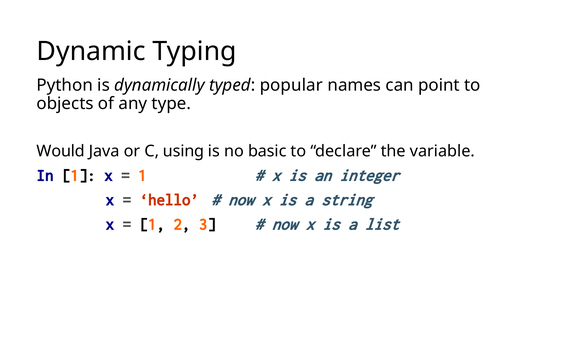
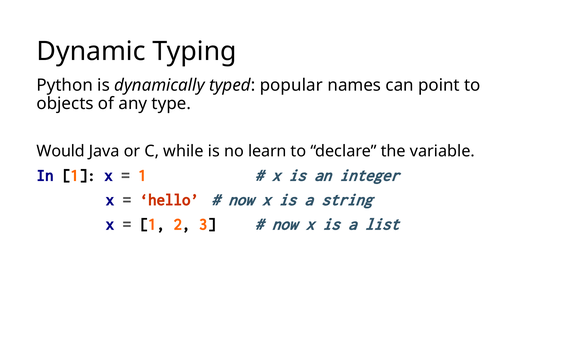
using: using -> while
basic: basic -> learn
